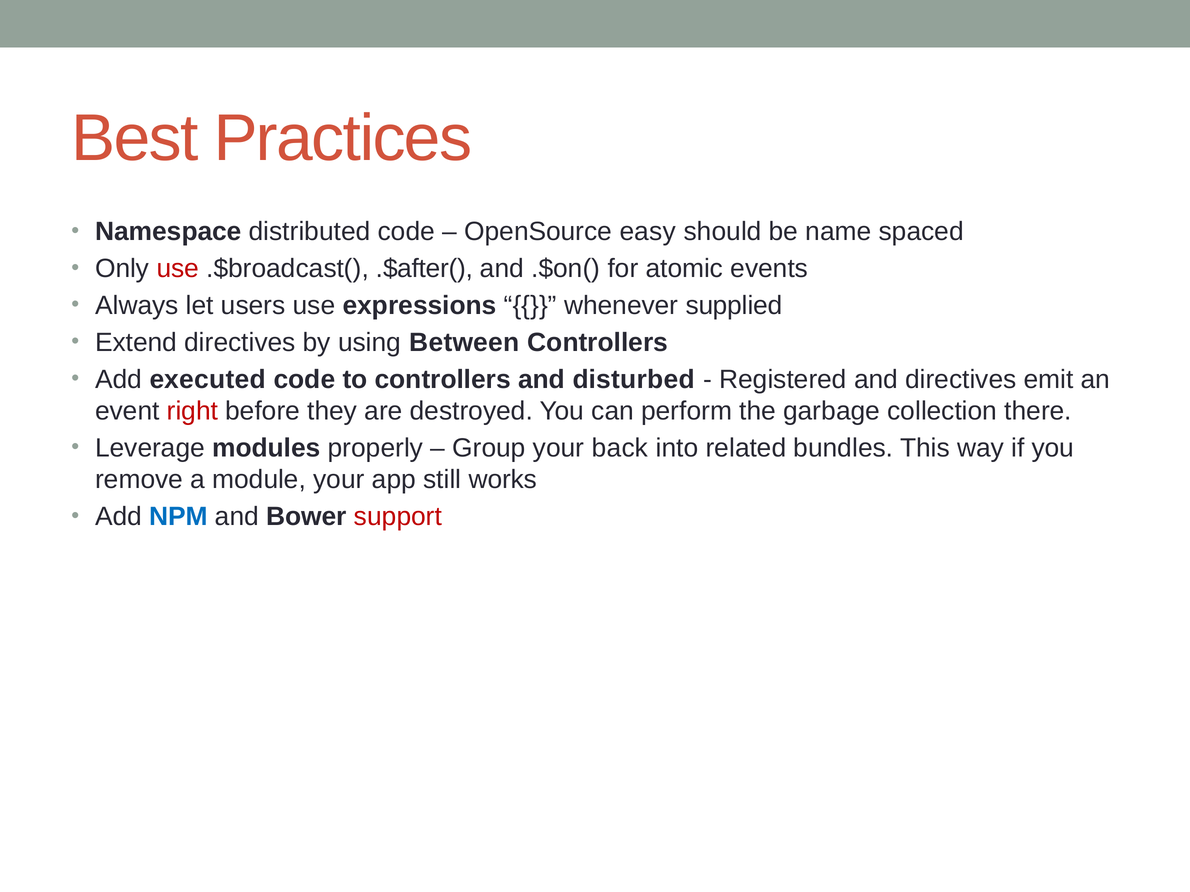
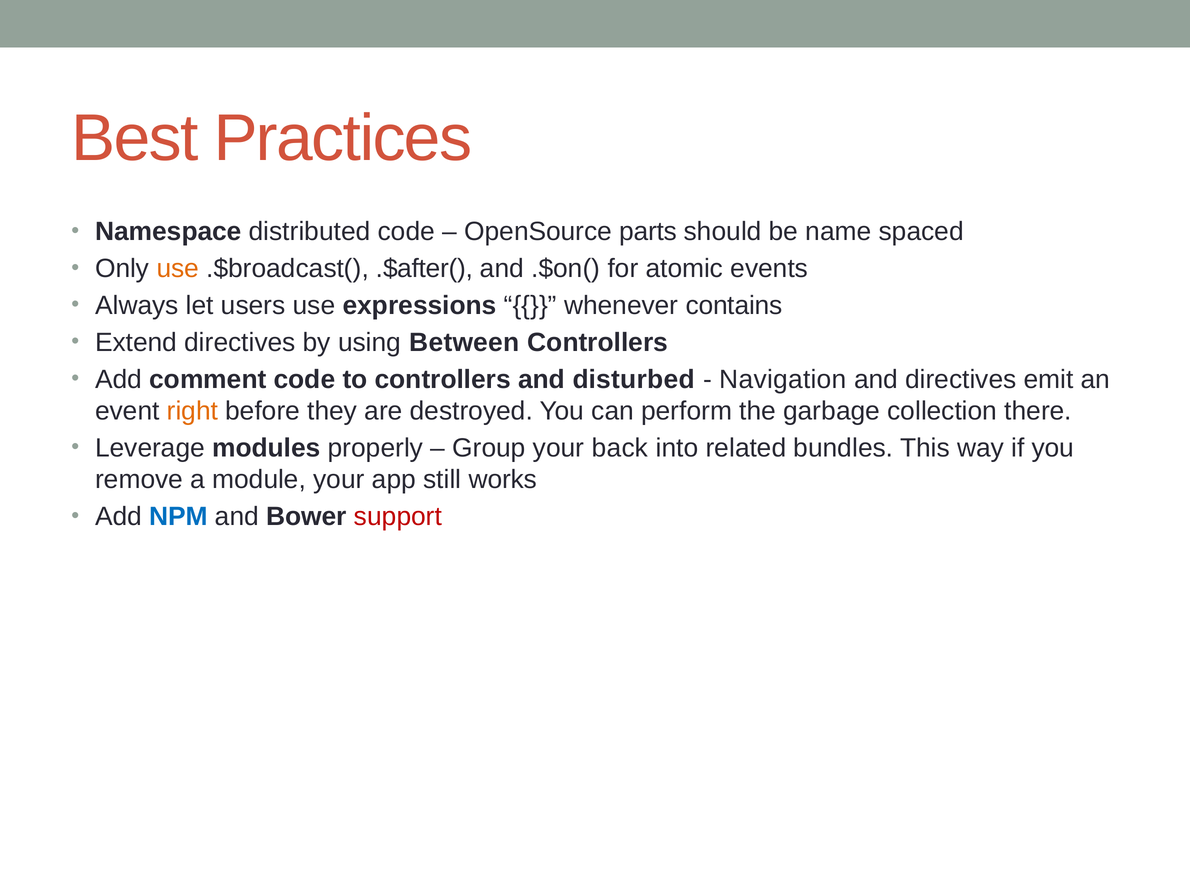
easy: easy -> parts
use at (178, 269) colour: red -> orange
supplied: supplied -> contains
executed: executed -> comment
Registered: Registered -> Navigation
right colour: red -> orange
